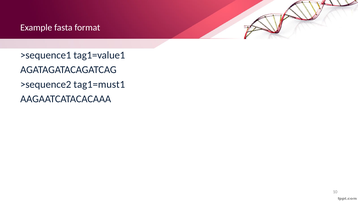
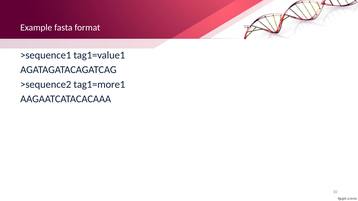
tag1=must1: tag1=must1 -> tag1=more1
